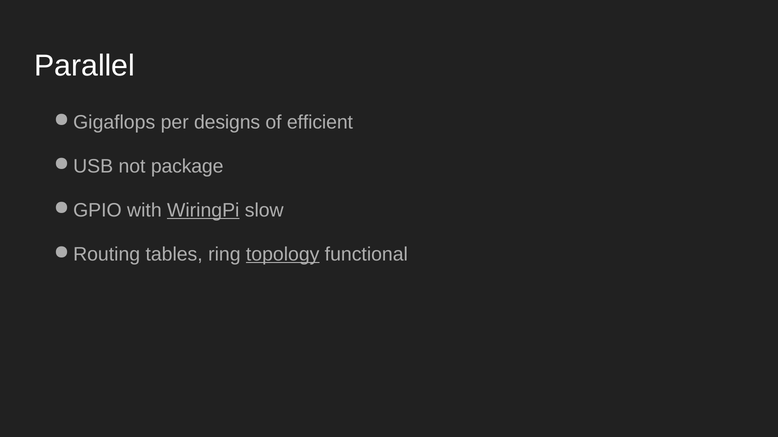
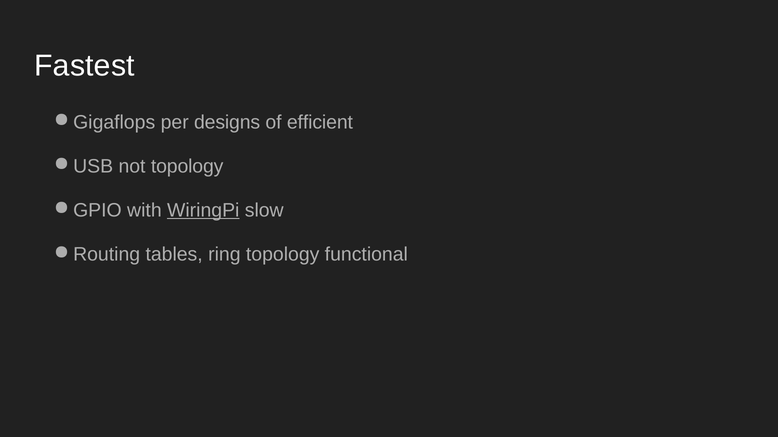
Parallel: Parallel -> Fastest
not package: package -> topology
topology at (283, 255) underline: present -> none
